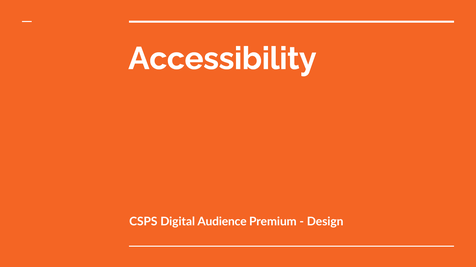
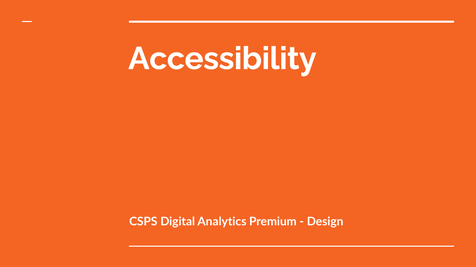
Audience: Audience -> Analytics
